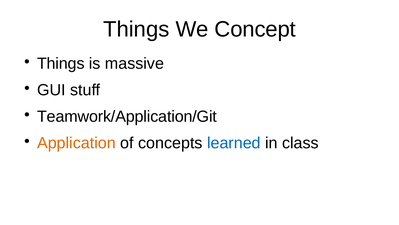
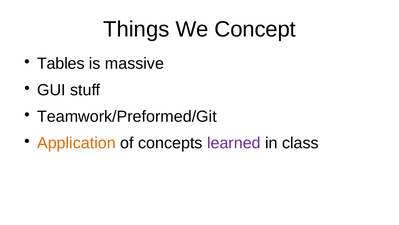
Things at (61, 63): Things -> Tables
Teamwork/Application/Git: Teamwork/Application/Git -> Teamwork/Preformed/Git
learned colour: blue -> purple
